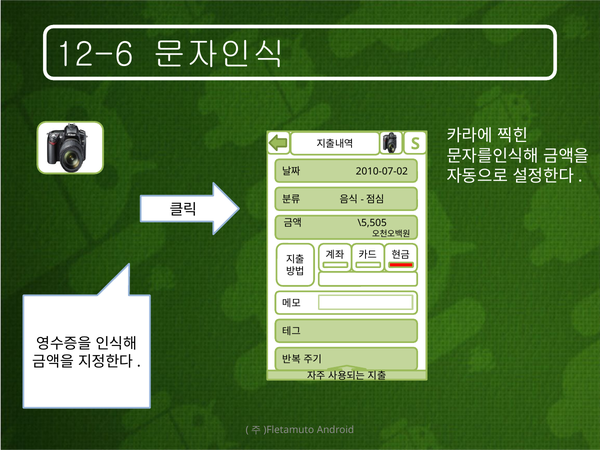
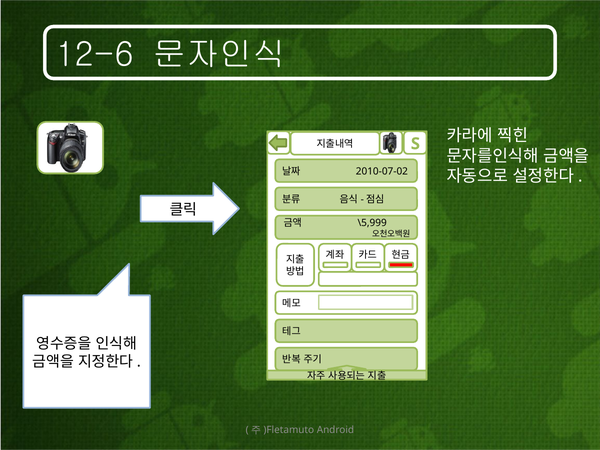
\5,505: \5,505 -> \5,999
